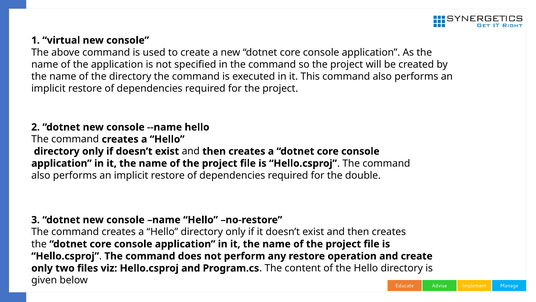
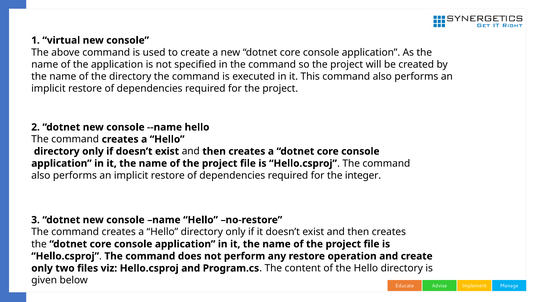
double: double -> integer
